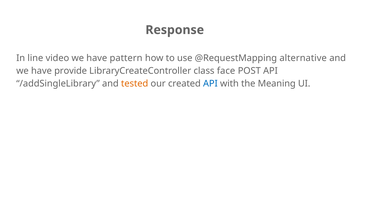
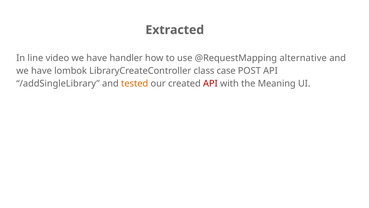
Response: Response -> Extracted
pattern: pattern -> handler
provide: provide -> lombok
face: face -> case
API at (210, 83) colour: blue -> red
